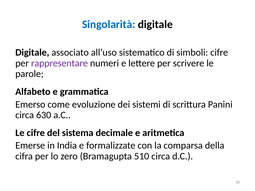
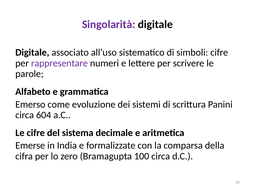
Singolarità colour: blue -> purple
630: 630 -> 604
510: 510 -> 100
